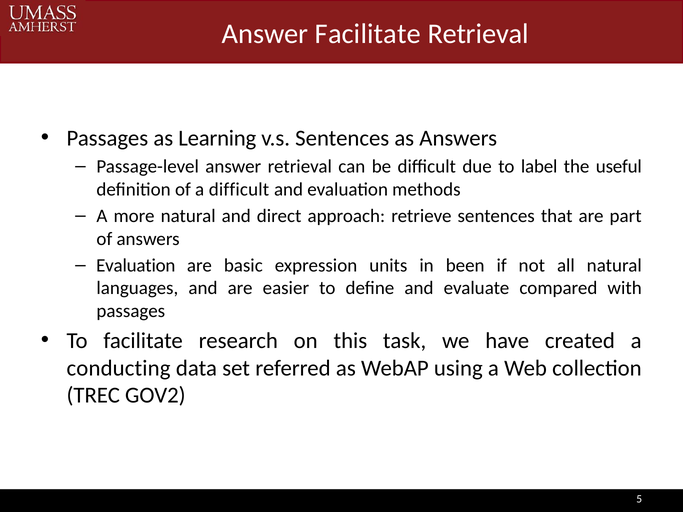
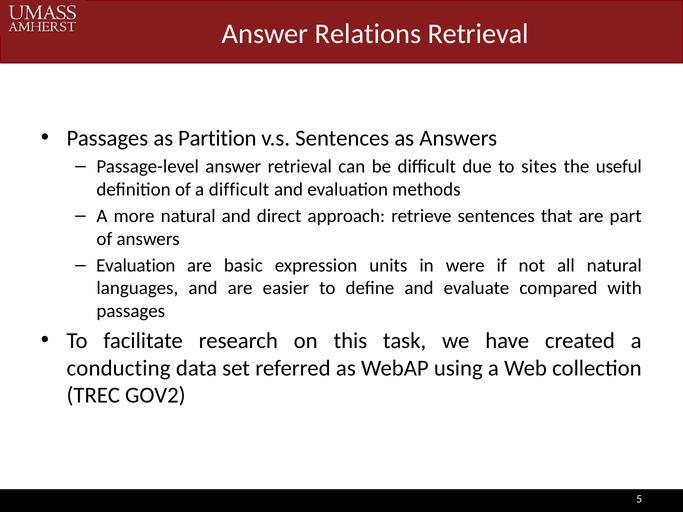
Answer Facilitate: Facilitate -> Relations
Learning: Learning -> Partition
label: label -> sites
been: been -> were
